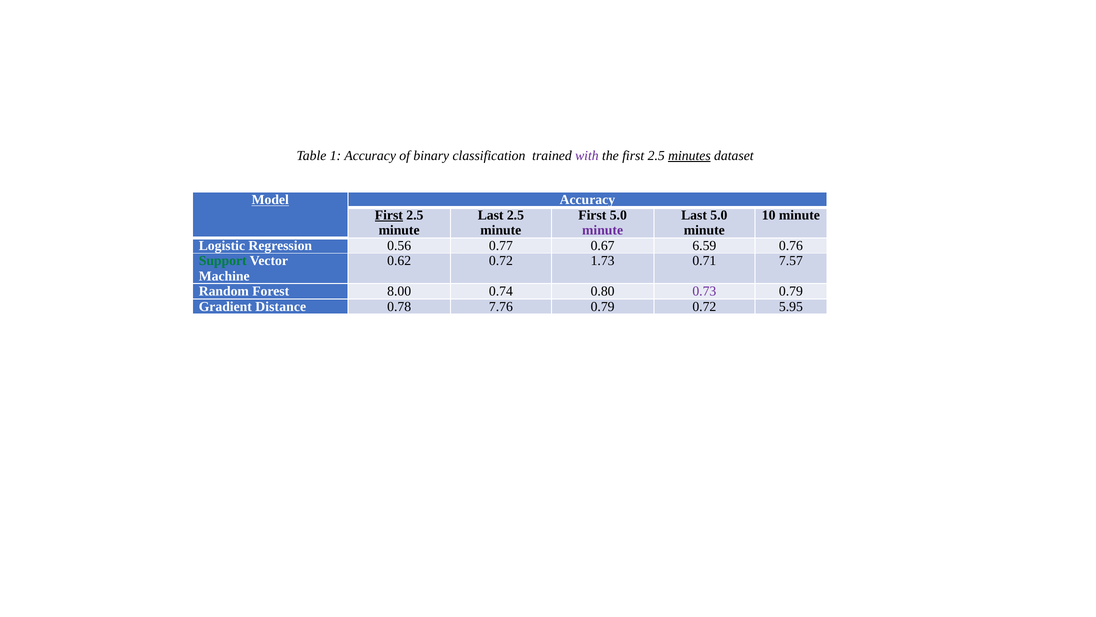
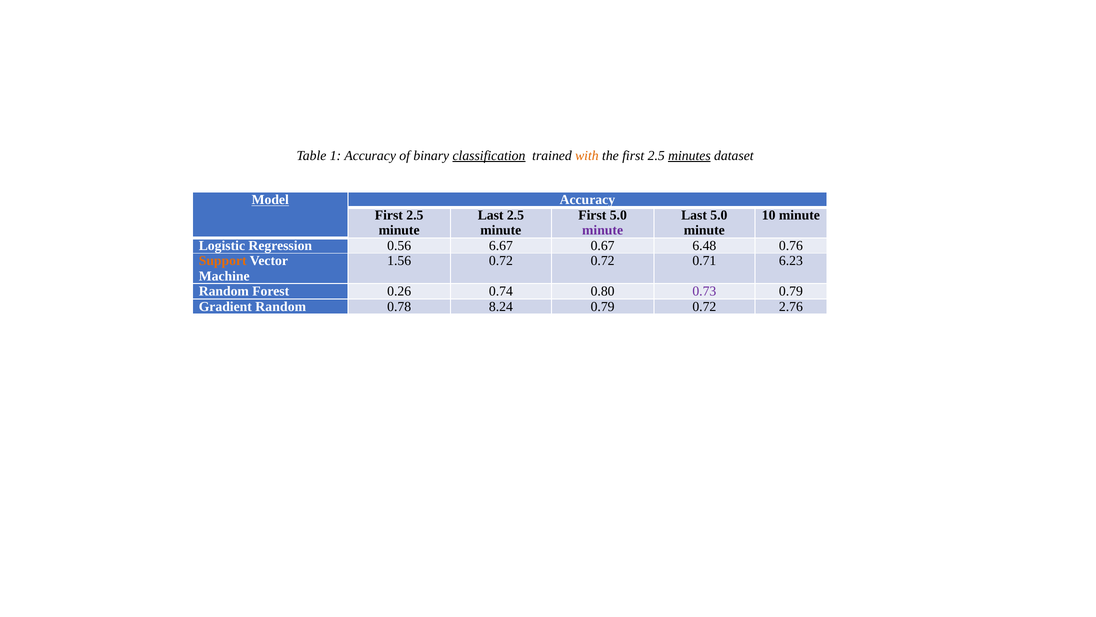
classification underline: none -> present
with colour: purple -> orange
First at (389, 215) underline: present -> none
0.77: 0.77 -> 6.67
6.59: 6.59 -> 6.48
Support colour: green -> orange
0.62: 0.62 -> 1.56
0.72 1.73: 1.73 -> 0.72
7.57: 7.57 -> 6.23
8.00: 8.00 -> 0.26
Gradient Distance: Distance -> Random
7.76: 7.76 -> 8.24
5.95: 5.95 -> 2.76
